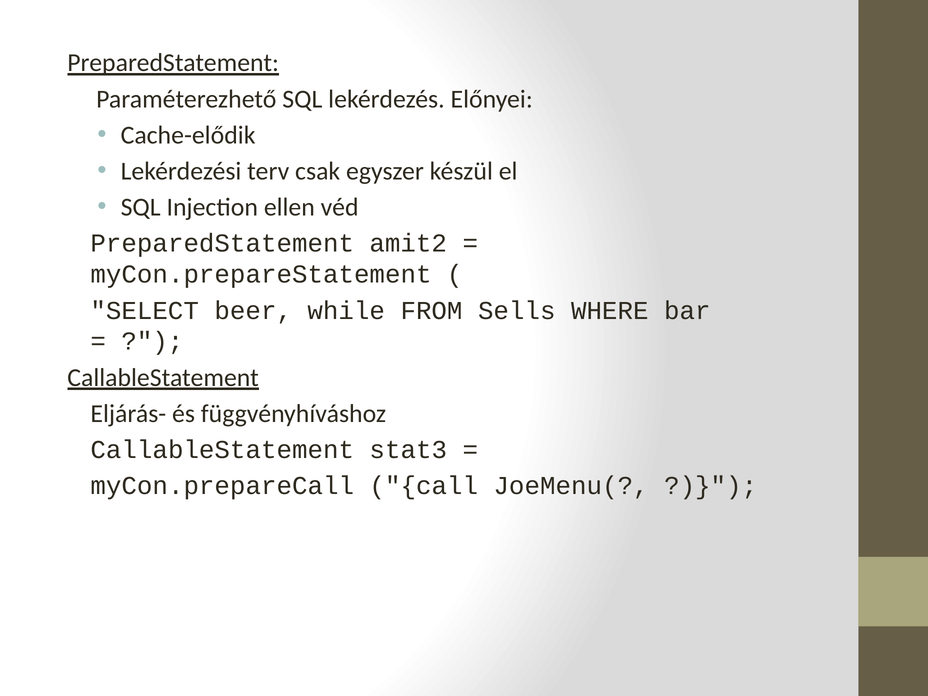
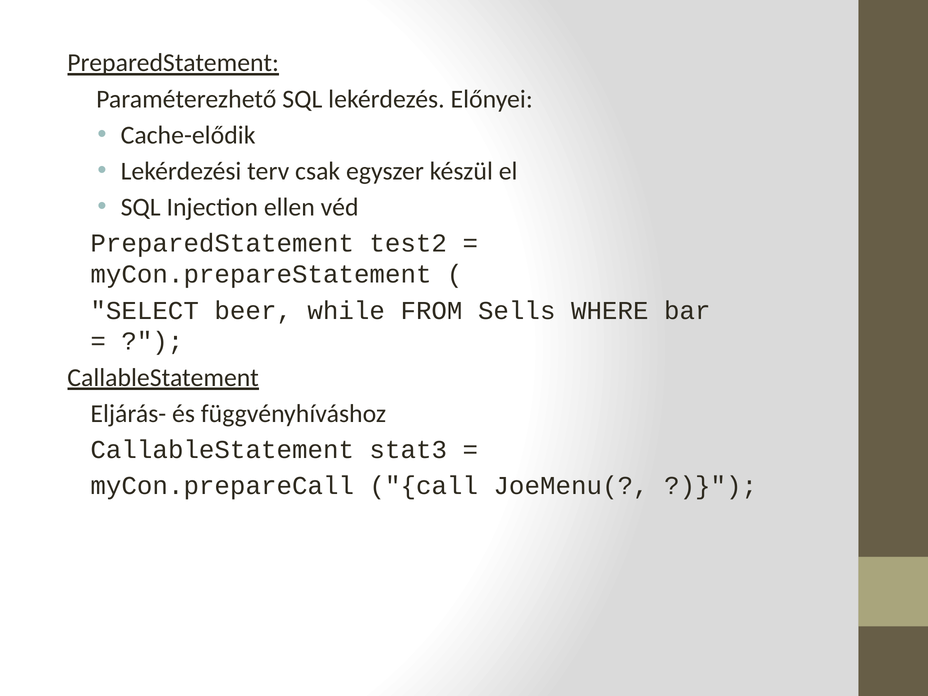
amit2: amit2 -> test2
